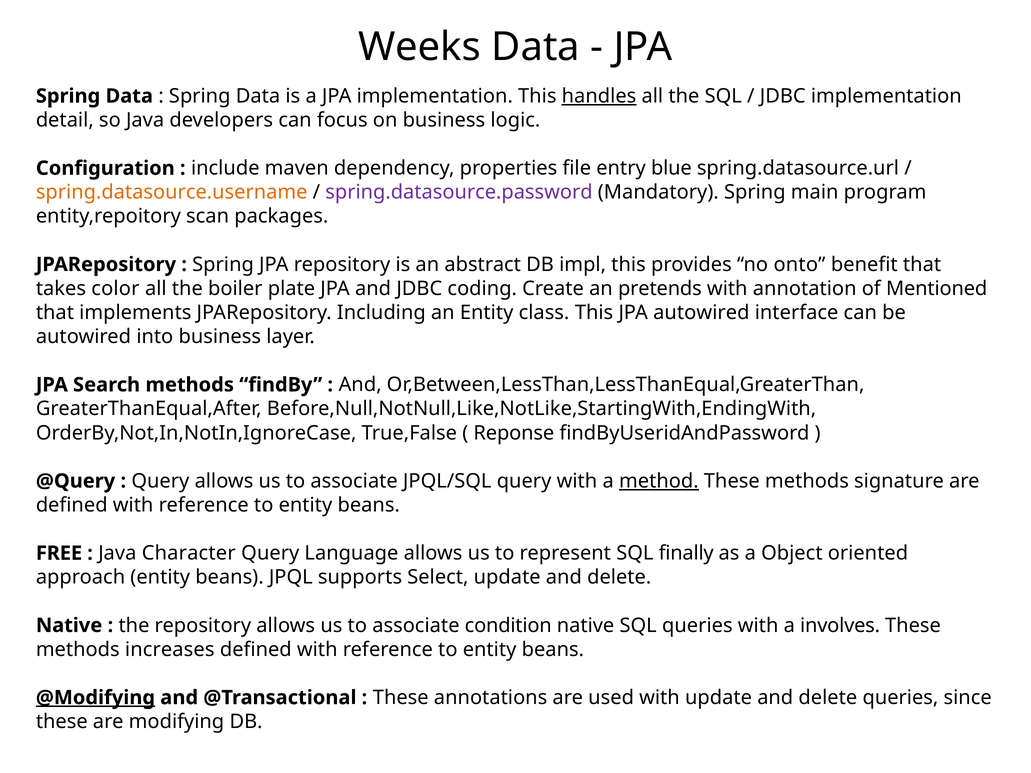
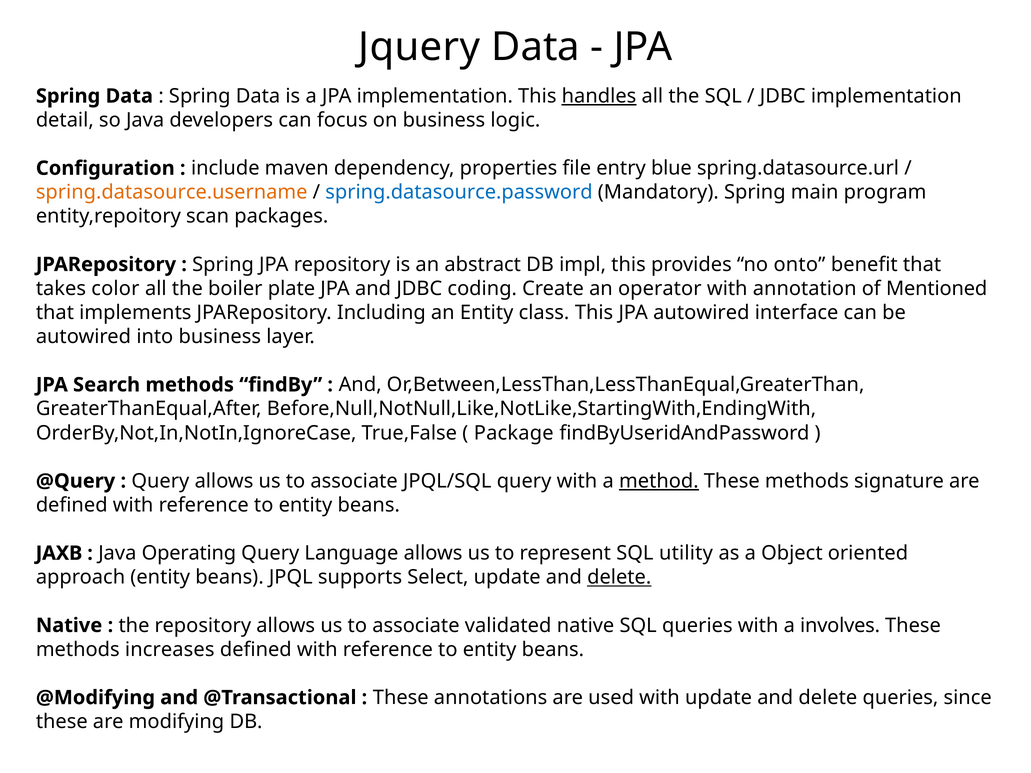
Weeks: Weeks -> Jquery
spring.datasource.password colour: purple -> blue
pretends: pretends -> operator
Reponse: Reponse -> Package
FREE: FREE -> JAXB
Character: Character -> Operating
finally: finally -> utility
delete at (619, 577) underline: none -> present
condition: condition -> validated
@Modifying underline: present -> none
